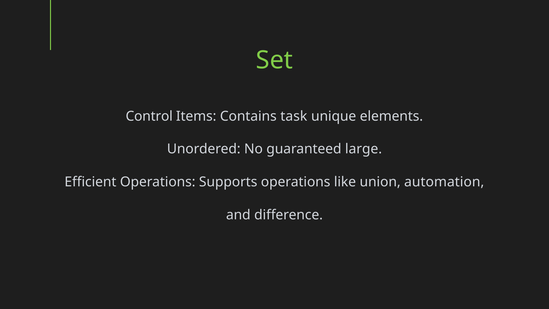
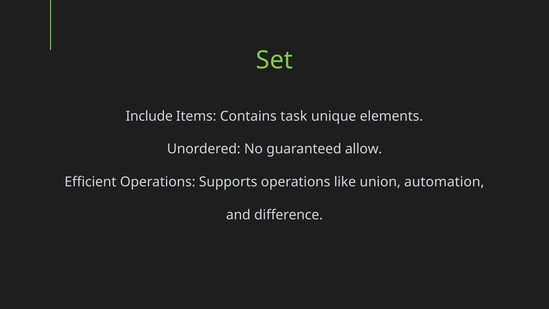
Control: Control -> Include
large: large -> allow
